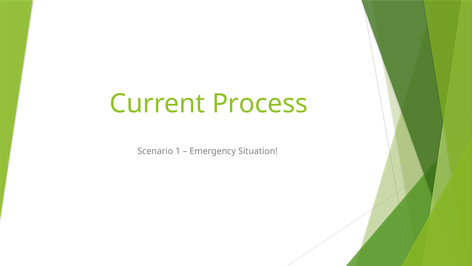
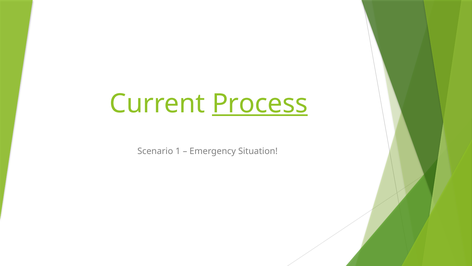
Process underline: none -> present
